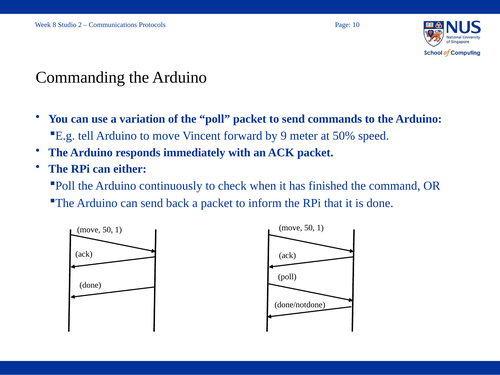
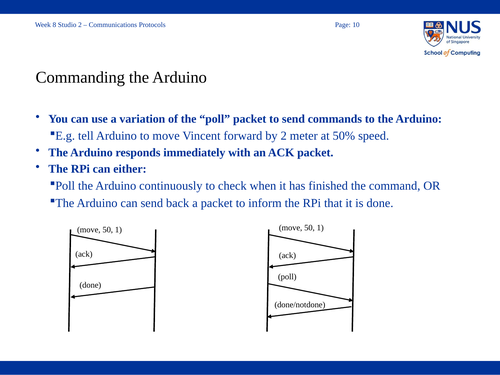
by 9: 9 -> 2
